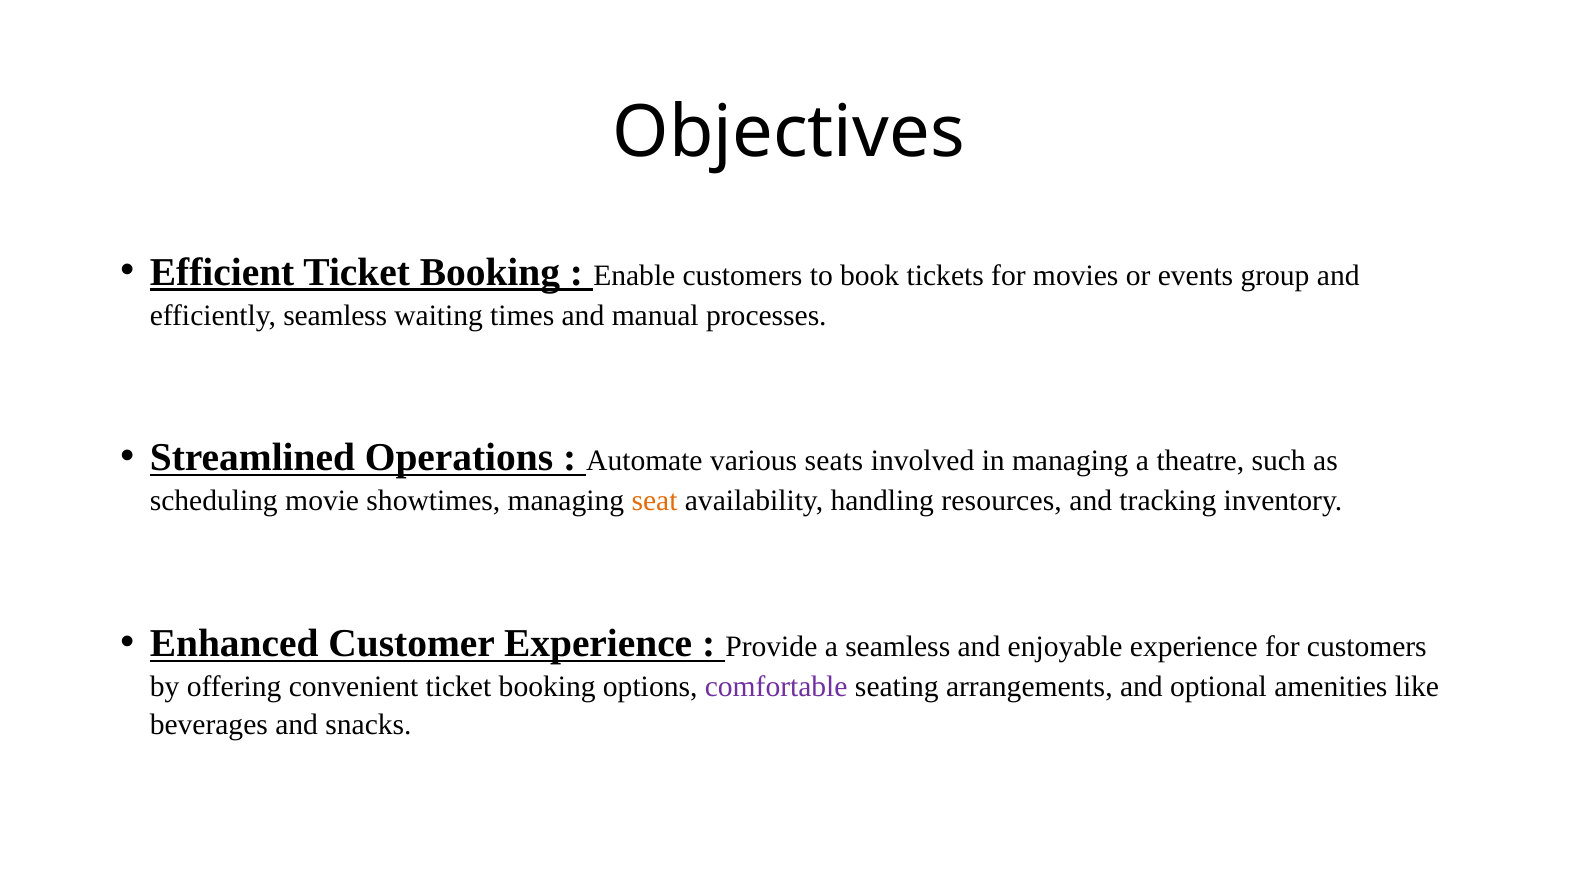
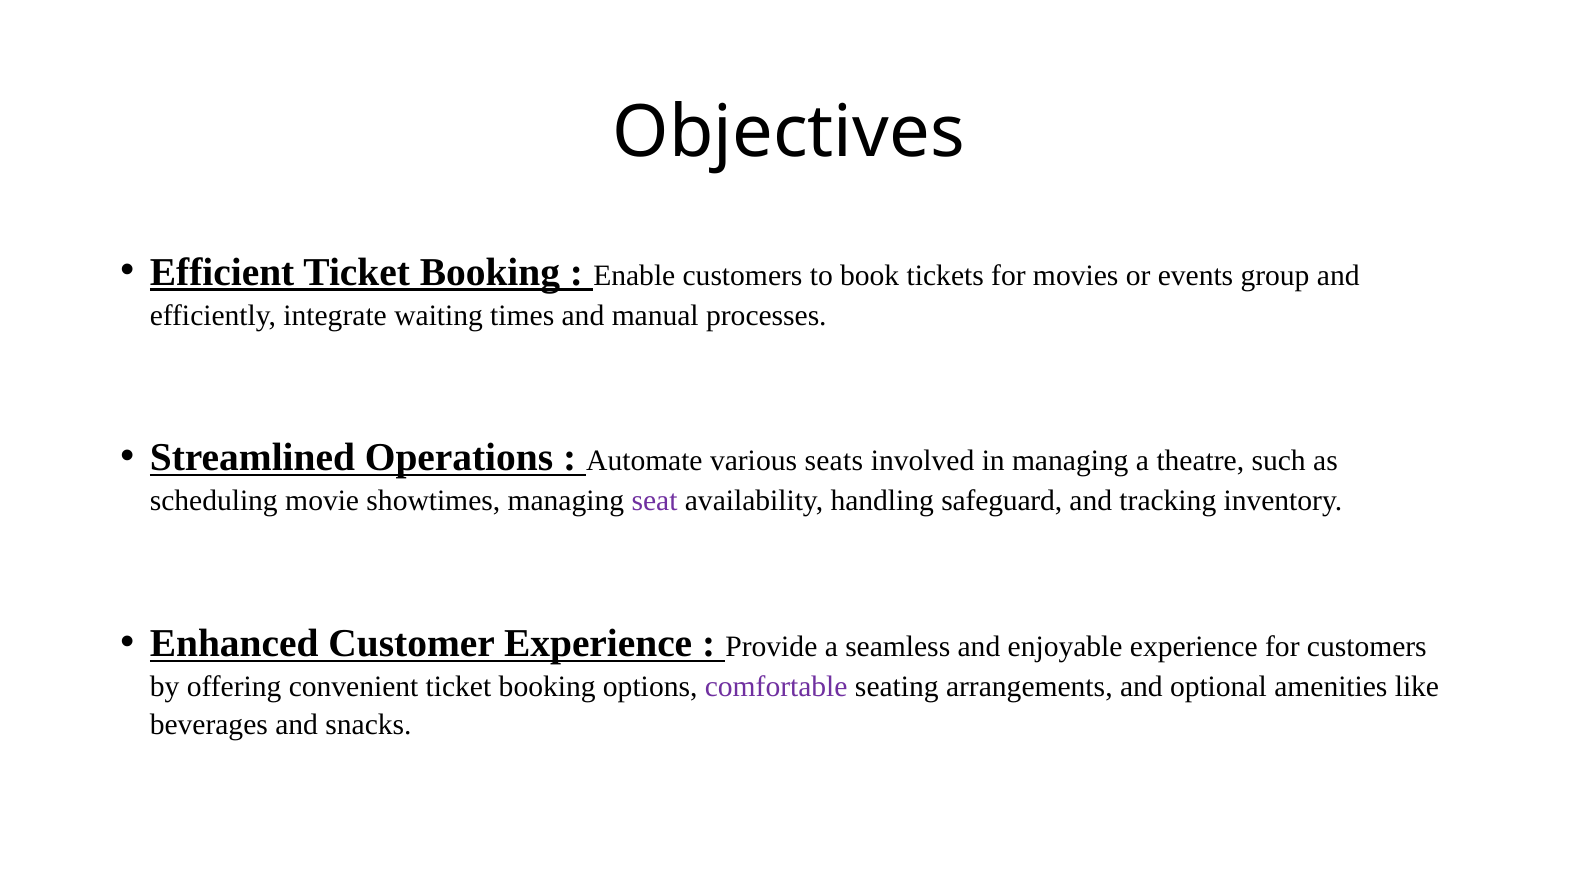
efficiently seamless: seamless -> integrate
seat colour: orange -> purple
resources: resources -> safeguard
